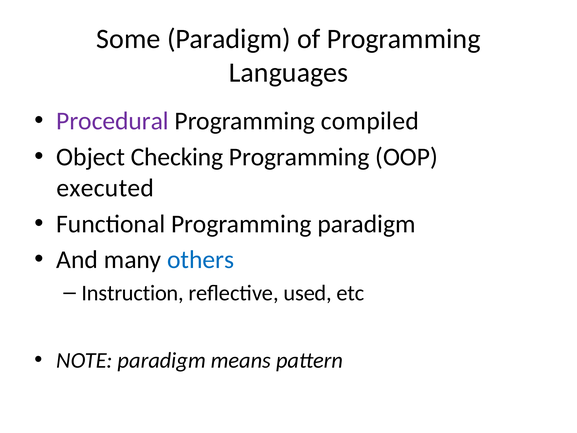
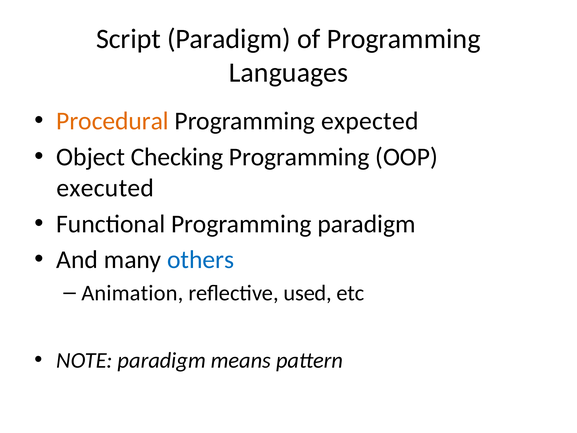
Some: Some -> Script
Procedural colour: purple -> orange
compiled: compiled -> expected
Instruction: Instruction -> Animation
